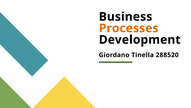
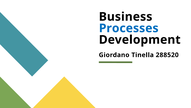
Processes colour: orange -> blue
